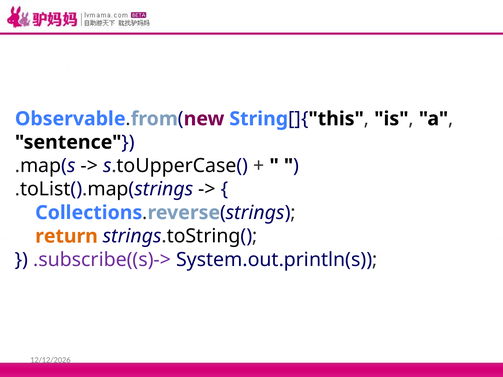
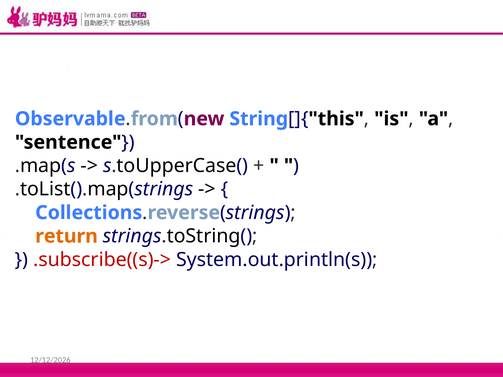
.subscribe((s)-> colour: purple -> red
